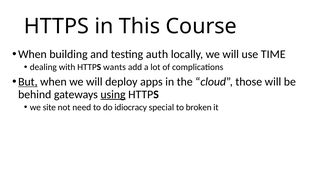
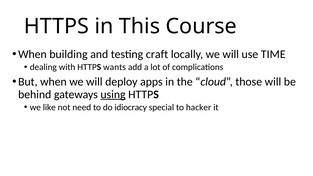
auth: auth -> craft
But underline: present -> none
site: site -> like
broken: broken -> hacker
